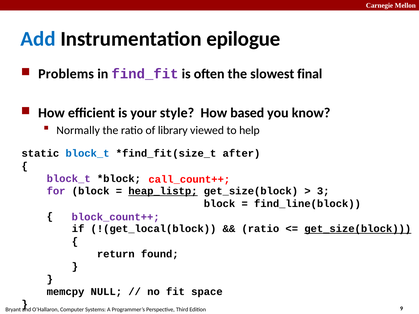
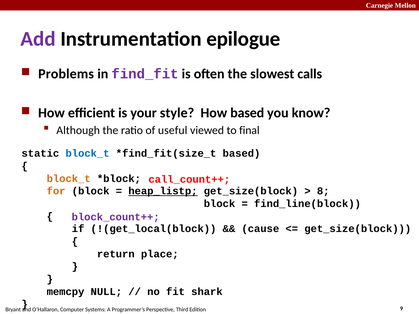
Add colour: blue -> purple
final: final -> calls
Normally: Normally -> Although
library: library -> useful
help: help -> final
after at (242, 154): after -> based
block_t at (69, 179) colour: purple -> orange
for colour: purple -> orange
3: 3 -> 8
ratio at (260, 229): ratio -> cause
get_size(block at (358, 229) underline: present -> none
found: found -> place
space: space -> shark
